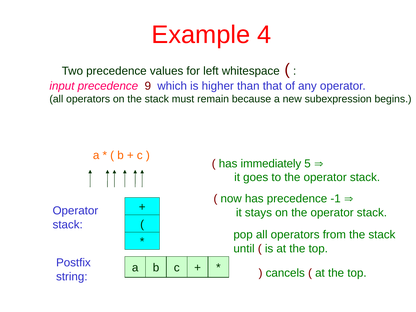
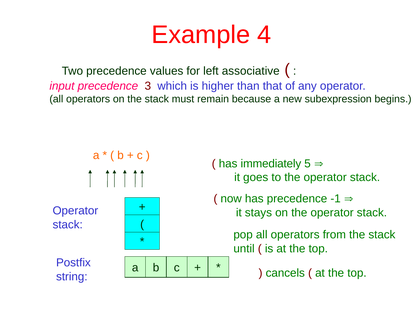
whitespace: whitespace -> associative
9: 9 -> 3
